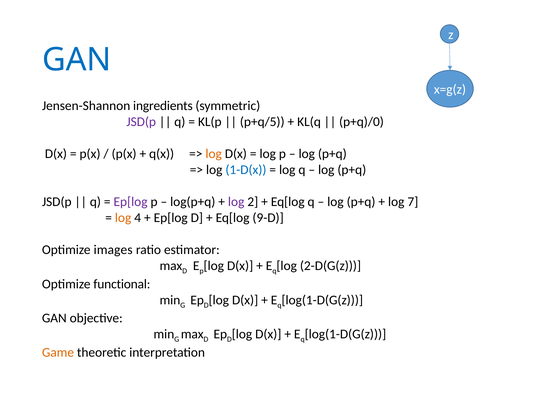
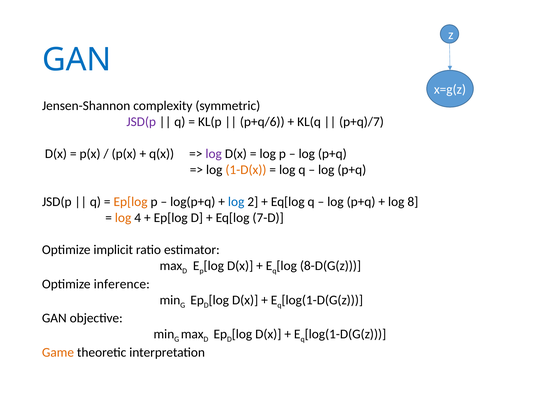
ingredients: ingredients -> complexity
p+q/5: p+q/5 -> p+q/6
p+q)/0: p+q)/0 -> p+q)/7
log at (214, 154) colour: orange -> purple
1-D(x colour: blue -> orange
Ep[log at (131, 202) colour: purple -> orange
log at (236, 202) colour: purple -> blue
7: 7 -> 8
9-D: 9-D -> 7-D
images: images -> implicit
2-D(G(z: 2-D(G(z -> 8-D(G(z
functional: functional -> inference
